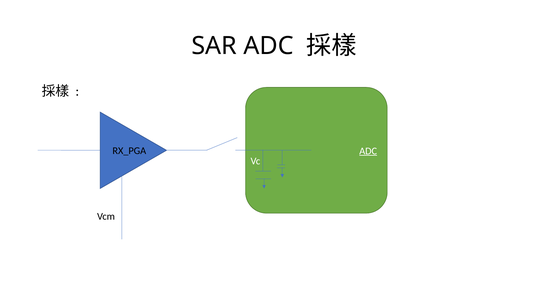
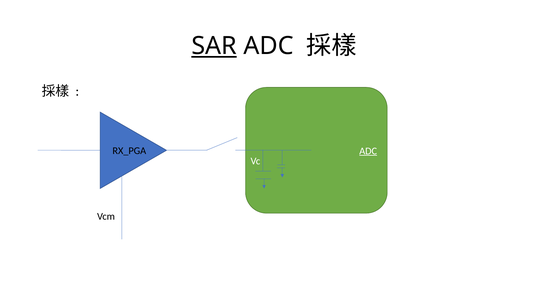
SAR underline: none -> present
